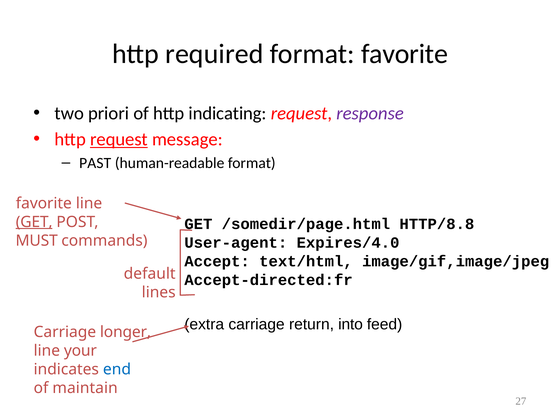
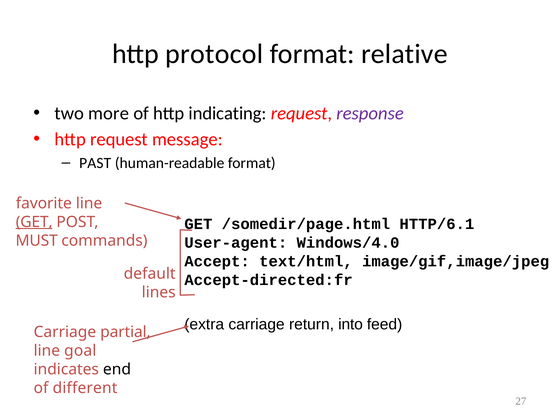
required: required -> protocol
format favorite: favorite -> relative
priori: priori -> more
request at (119, 139) underline: present -> none
HTTP/8.8: HTTP/8.8 -> HTTP/6.1
Expires/4.0: Expires/4.0 -> Windows/4.0
longer: longer -> partial
your: your -> goal
end colour: blue -> black
maintain: maintain -> different
